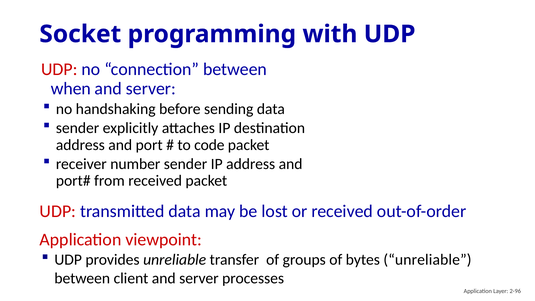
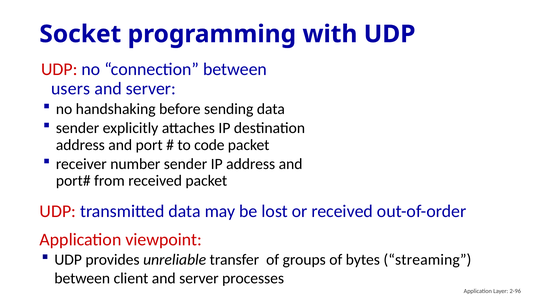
when: when -> users
bytes unreliable: unreliable -> streaming
